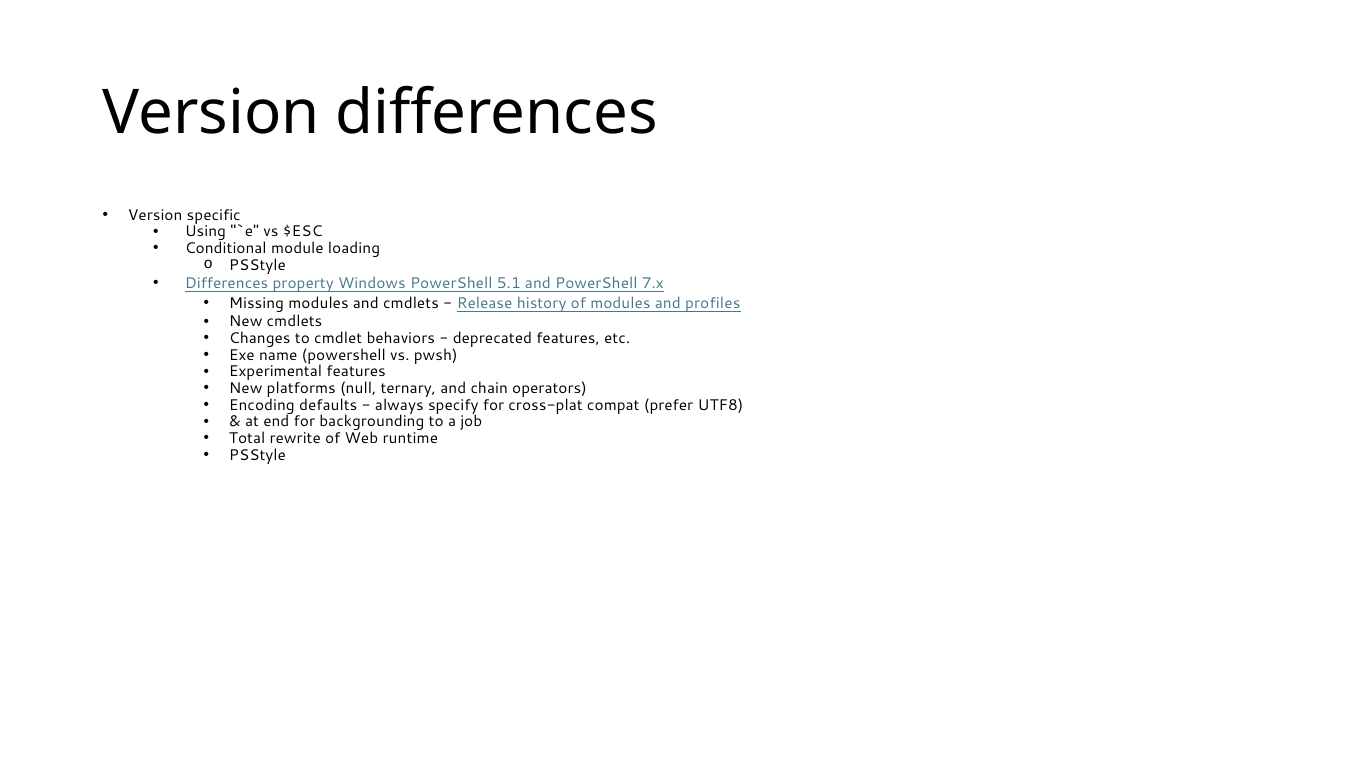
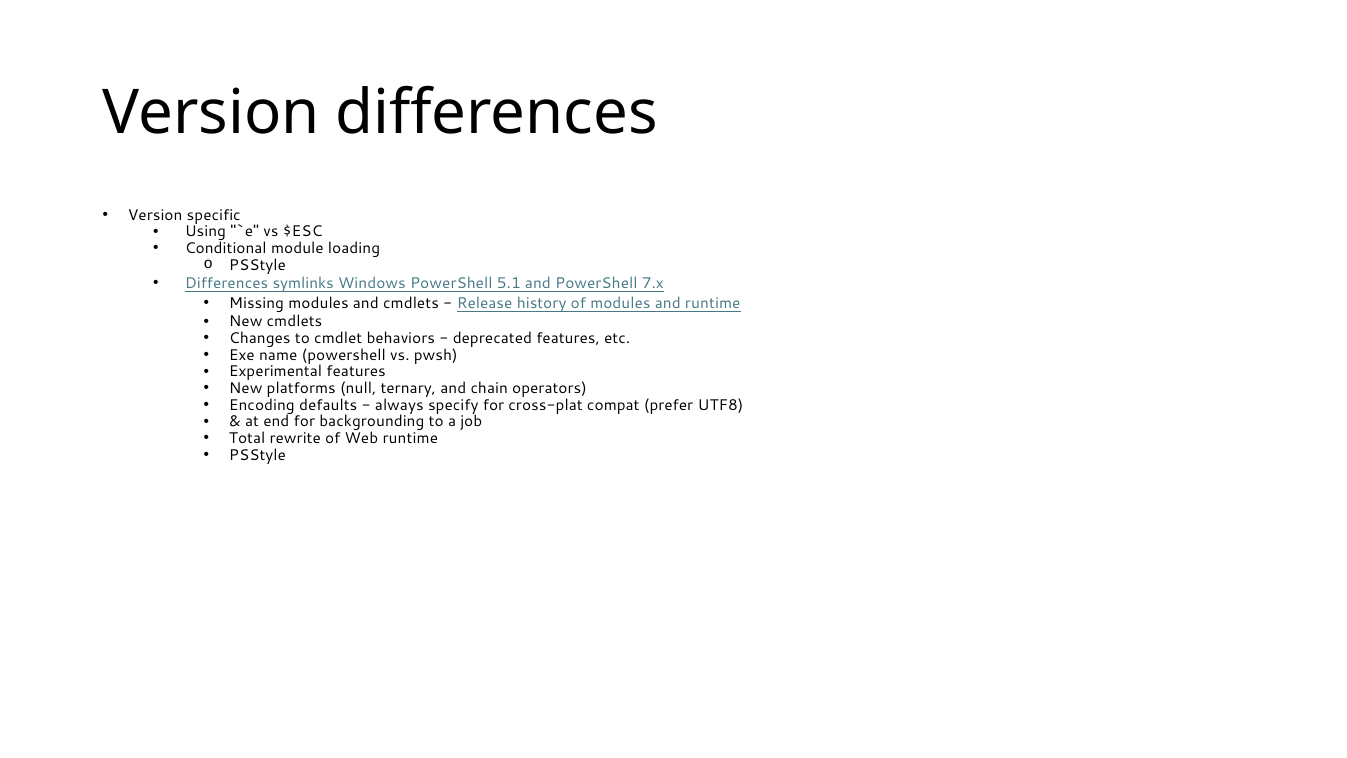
property: property -> symlinks
and profiles: profiles -> runtime
